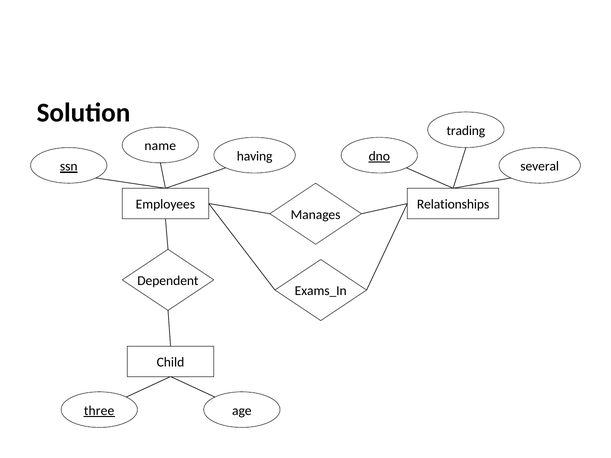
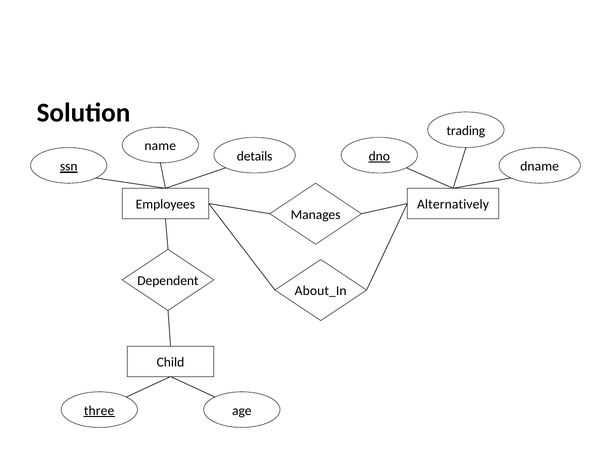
having: having -> details
several: several -> dname
Relationships: Relationships -> Alternatively
Exams_In: Exams_In -> About_In
